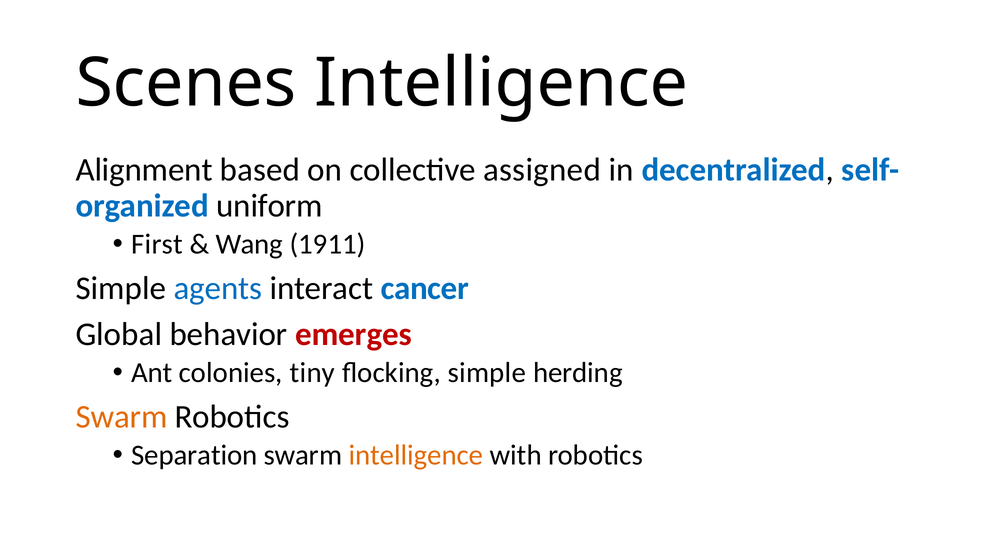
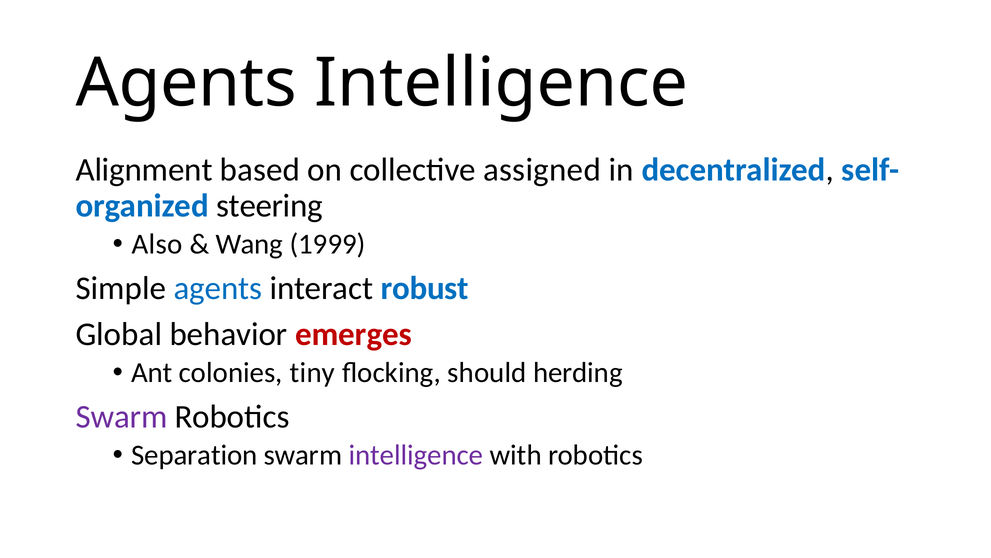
Scenes at (186, 83): Scenes -> Agents
uniform: uniform -> steering
First: First -> Also
1911: 1911 -> 1999
cancer: cancer -> robust
flocking simple: simple -> should
Swarm at (122, 416) colour: orange -> purple
intelligence at (416, 455) colour: orange -> purple
